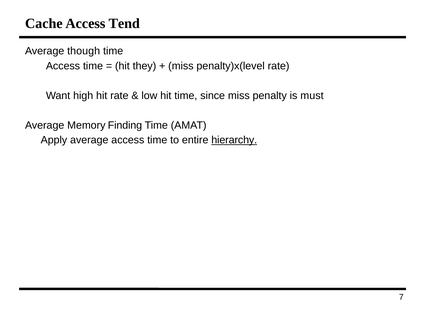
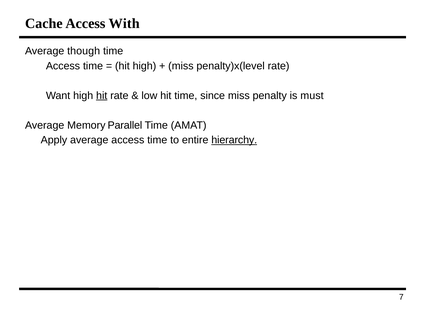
Tend: Tend -> With
hit they: they -> high
hit at (102, 96) underline: none -> present
Finding: Finding -> Parallel
